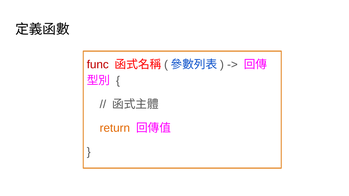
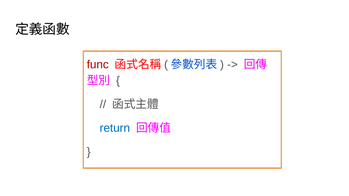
return colour: orange -> blue
